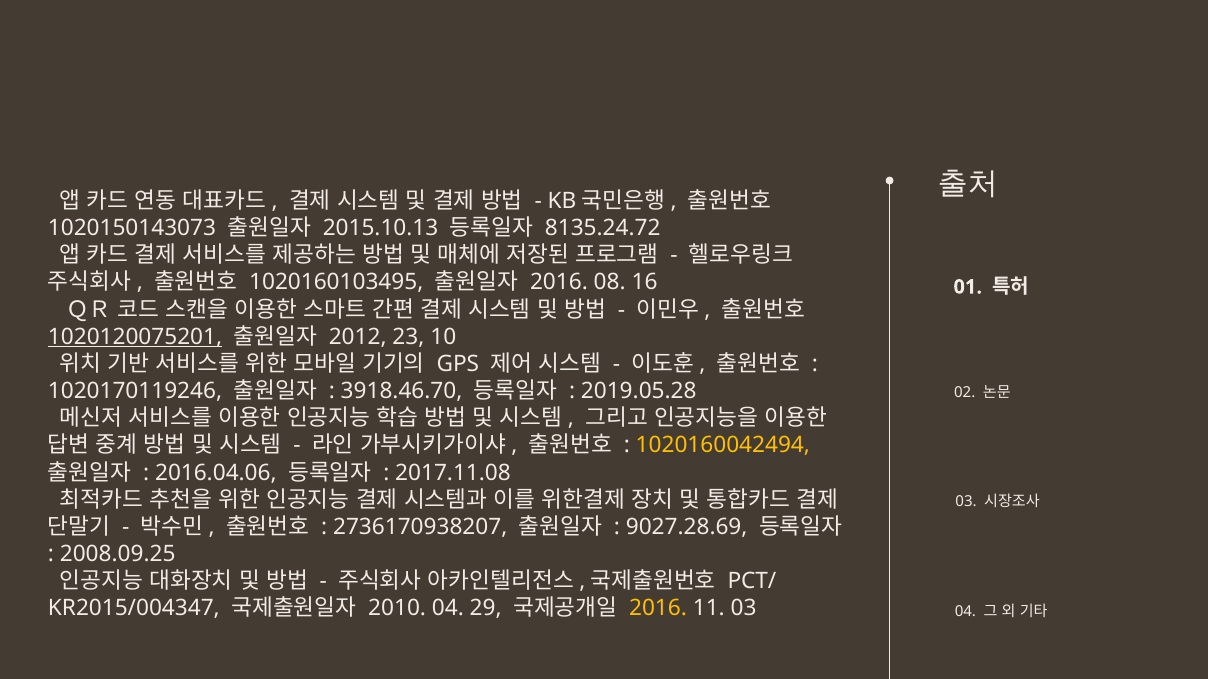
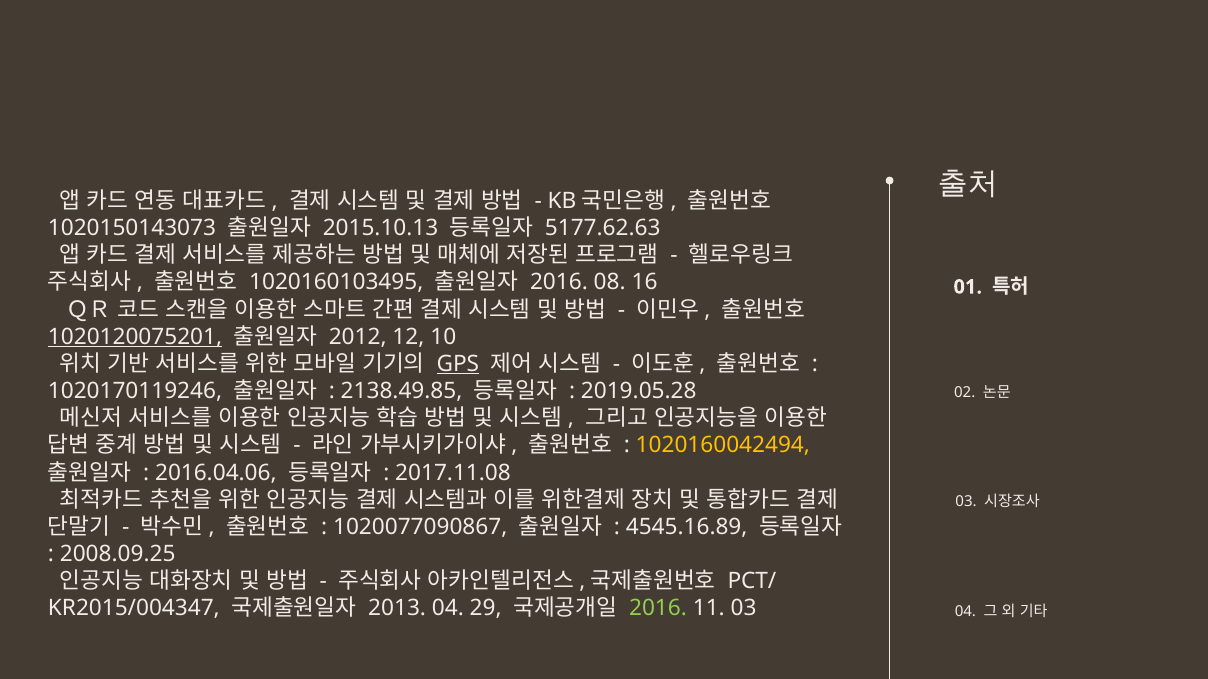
8135.24.72: 8135.24.72 -> 5177.62.63
23: 23 -> 12
GPS underline: none -> present
3918.46.70: 3918.46.70 -> 2138.49.85
2736170938207: 2736170938207 -> 1020077090867
9027.28.69: 9027.28.69 -> 4545.16.89
2010: 2010 -> 2013
2016 at (658, 609) colour: yellow -> light green
